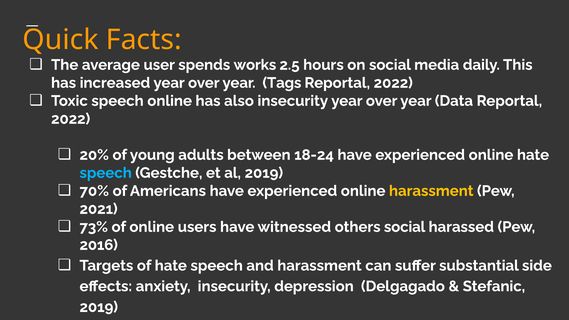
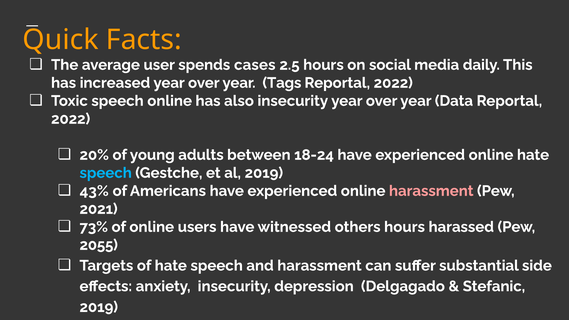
works: works -> cases
70%: 70% -> 43%
harassment at (431, 191) colour: yellow -> pink
others social: social -> hours
2016: 2016 -> 2055
